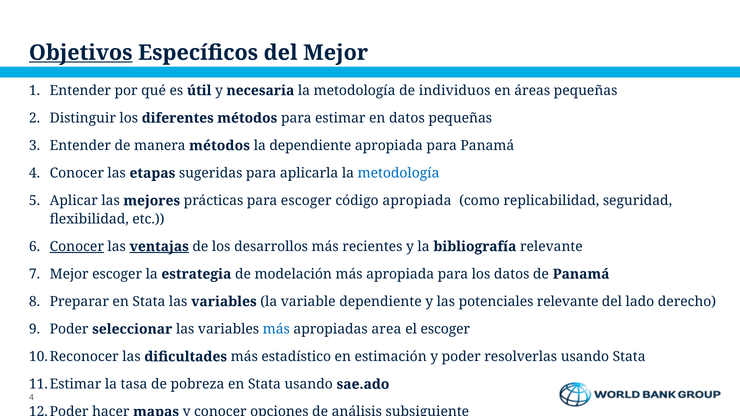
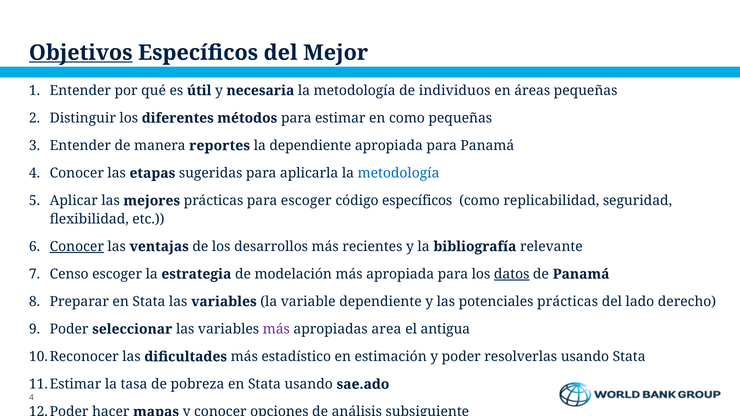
en datos: datos -> como
manera métodos: métodos -> reportes
código apropiada: apropiada -> específicos
ventajas underline: present -> none
Mejor at (69, 274): Mejor -> Censo
datos at (512, 274) underline: none -> present
potenciales relevante: relevante -> prácticas
más at (276, 329) colour: blue -> purple
el escoger: escoger -> antigua
